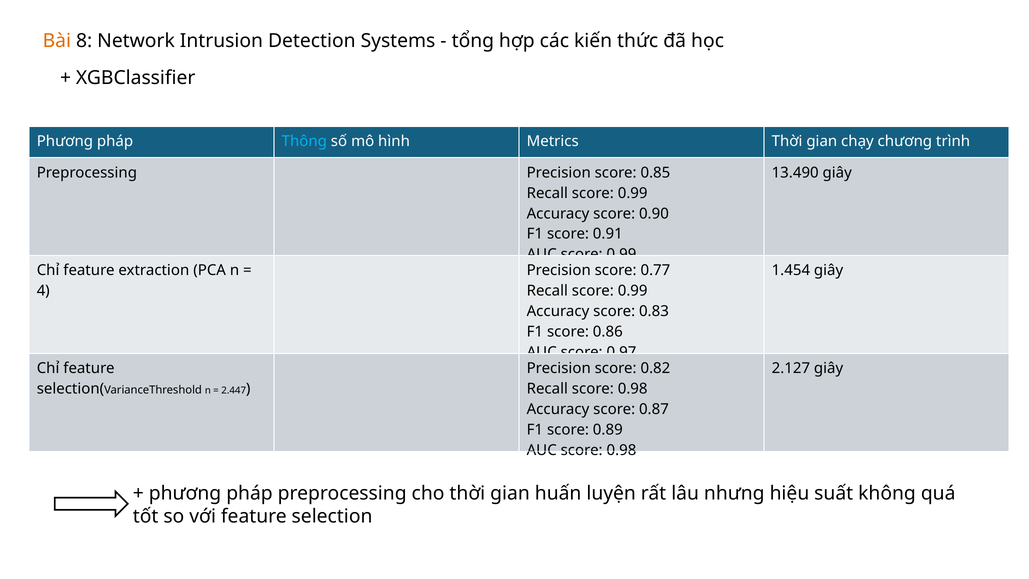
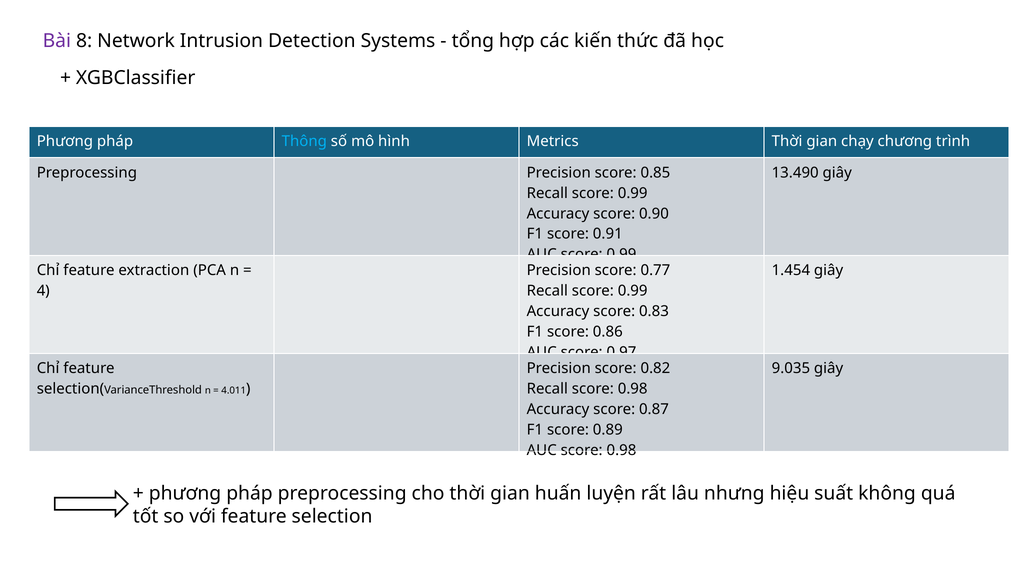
Bài colour: orange -> purple
2.127: 2.127 -> 9.035
2.447: 2.447 -> 4.011
